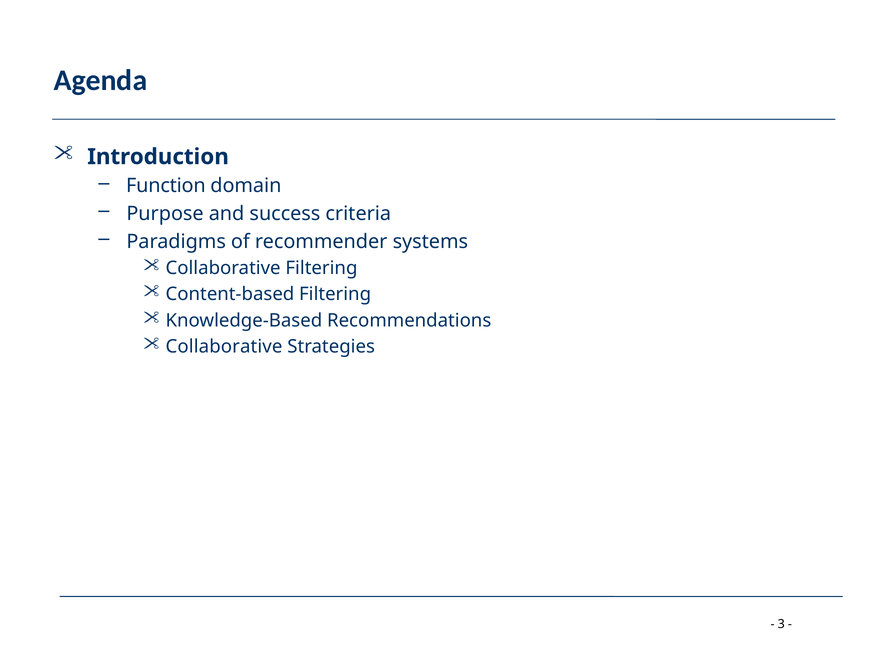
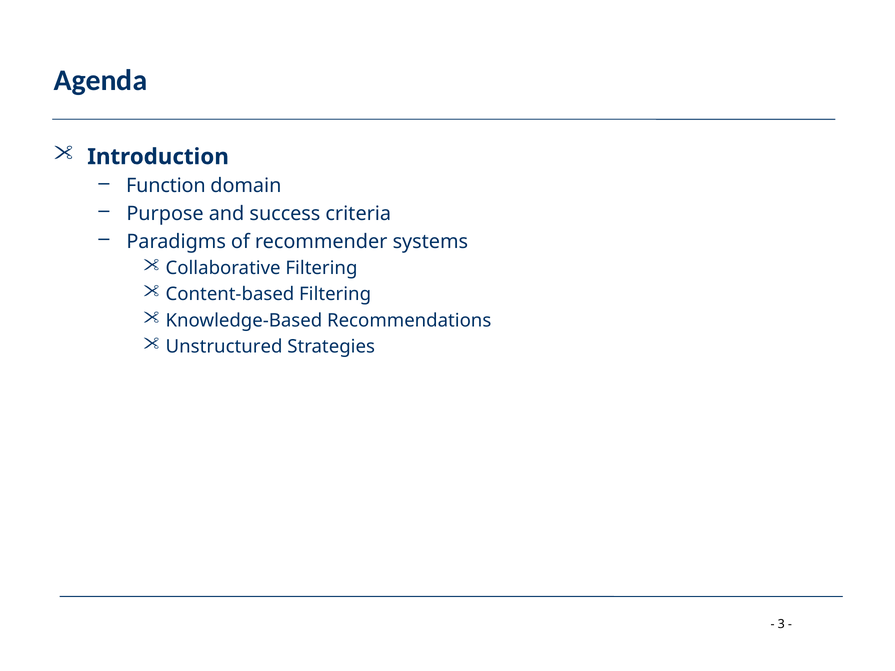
Collaborative at (224, 347): Collaborative -> Unstructured
